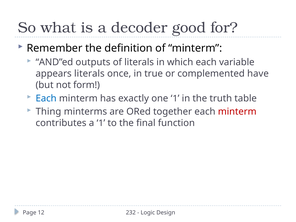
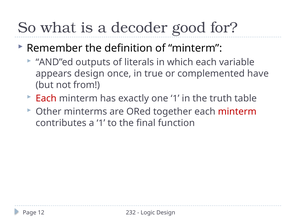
appears literals: literals -> design
form: form -> from
Each at (46, 98) colour: blue -> red
Thing: Thing -> Other
